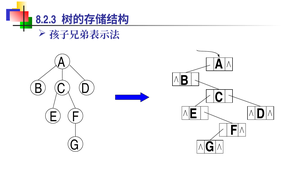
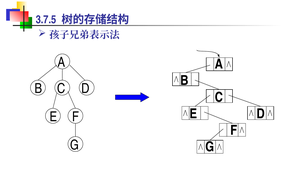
8.2.3: 8.2.3 -> 3.7.5
